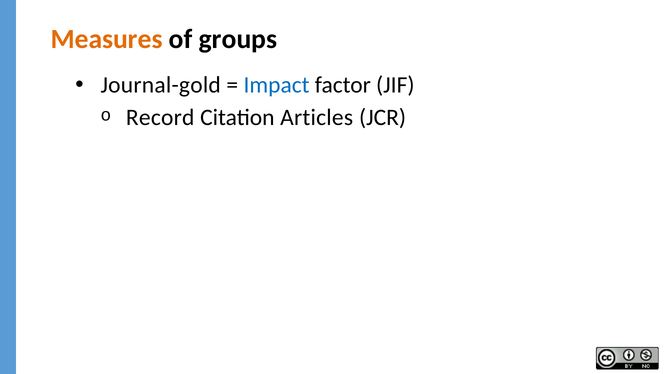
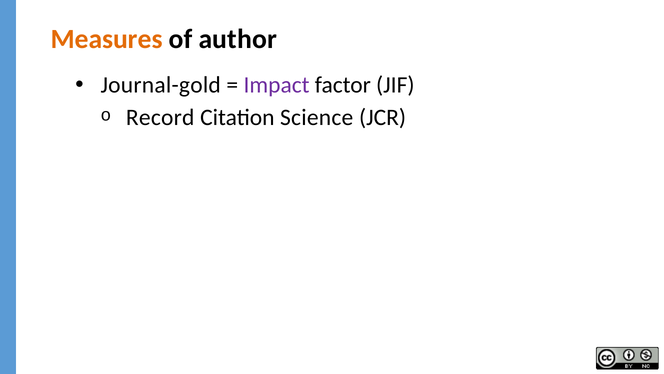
groups: groups -> author
Impact colour: blue -> purple
Articles: Articles -> Science
